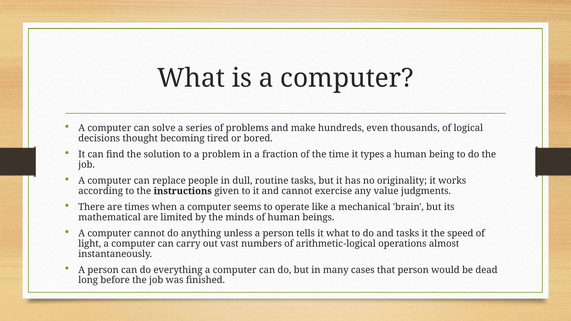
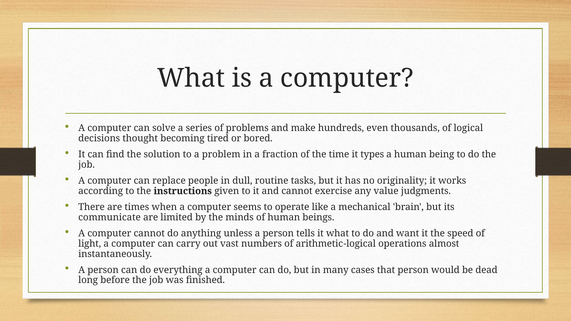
mathematical: mathematical -> communicate
and tasks: tasks -> want
